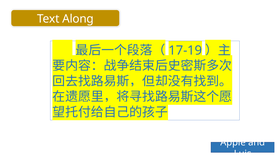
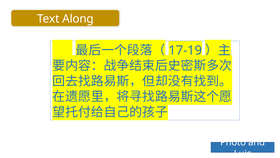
Apple: Apple -> Photo
